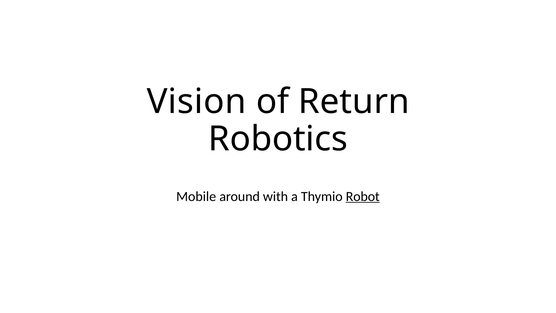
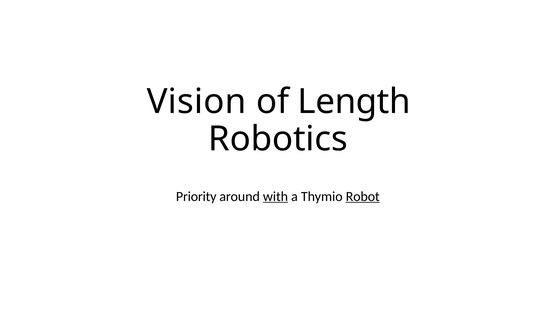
Return: Return -> Length
Mobile: Mobile -> Priority
with underline: none -> present
